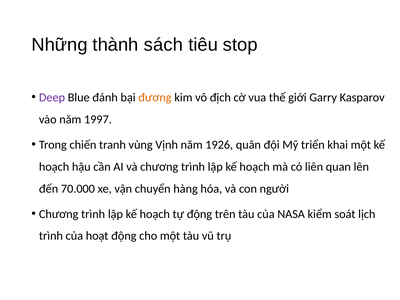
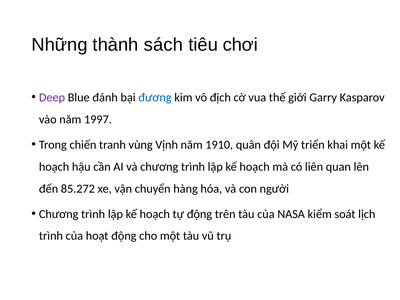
stop: stop -> chơi
đương colour: orange -> blue
1926: 1926 -> 1910
70.000: 70.000 -> 85.272
